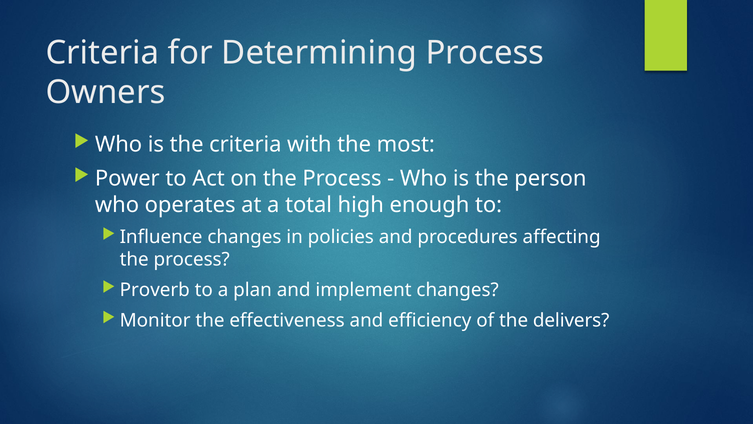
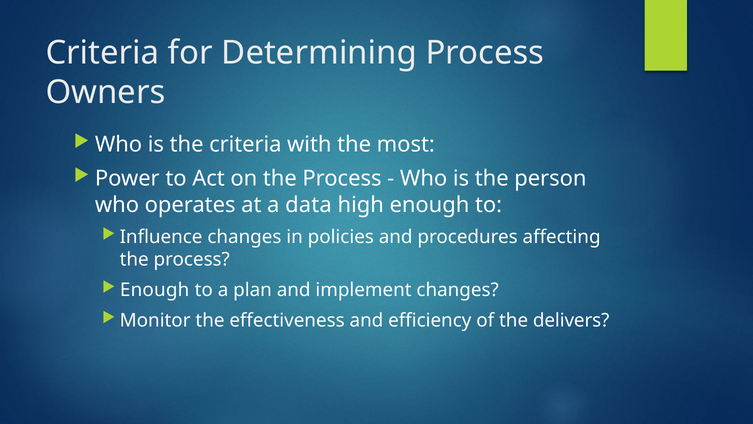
total: total -> data
Proverb at (155, 290): Proverb -> Enough
